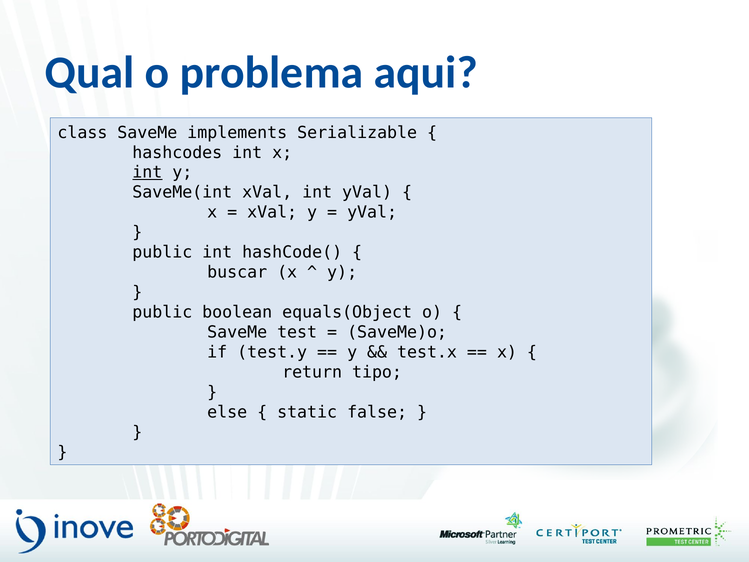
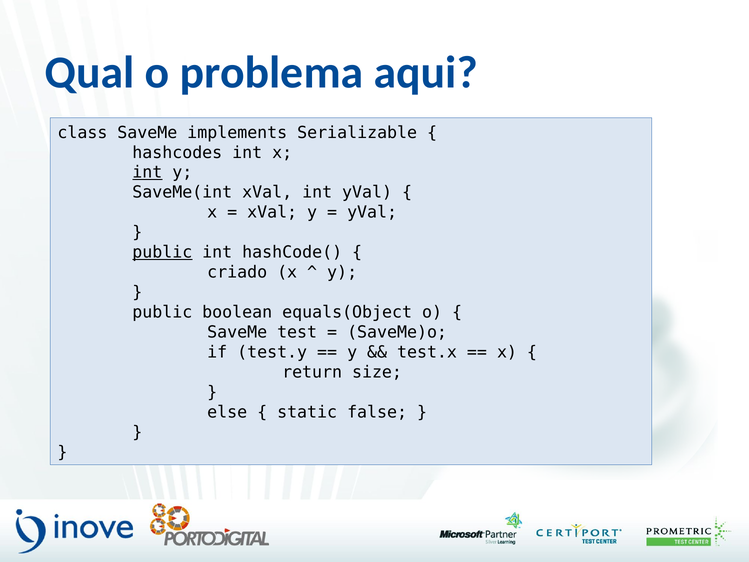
public at (162, 252) underline: none -> present
buscar: buscar -> criado
tipo: tipo -> size
